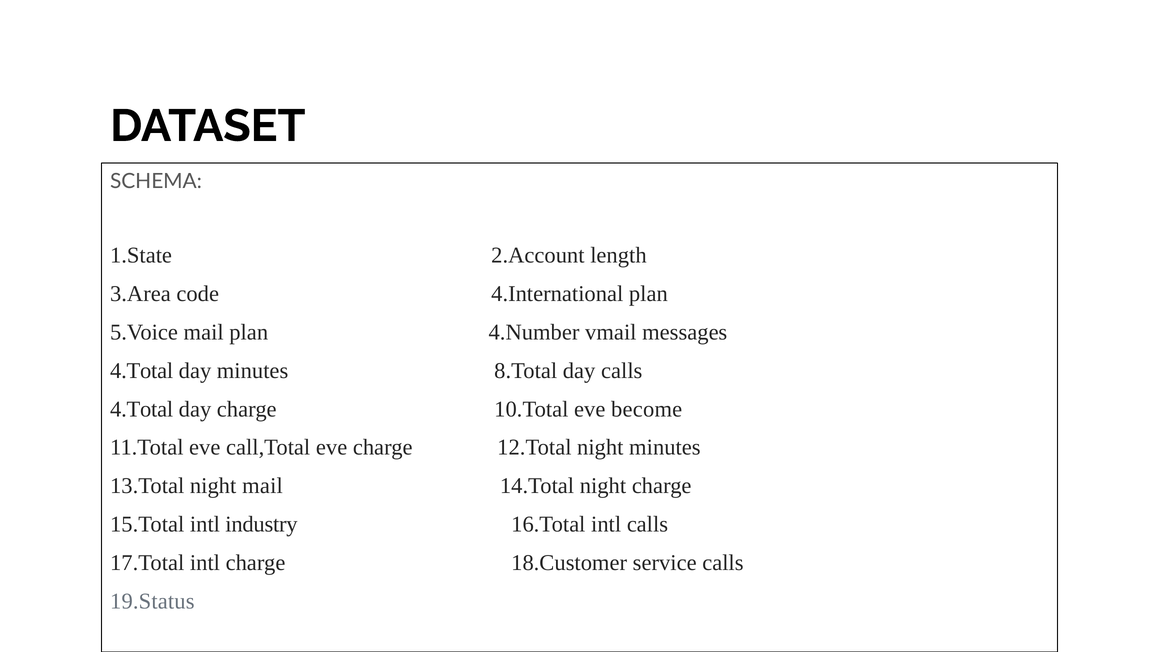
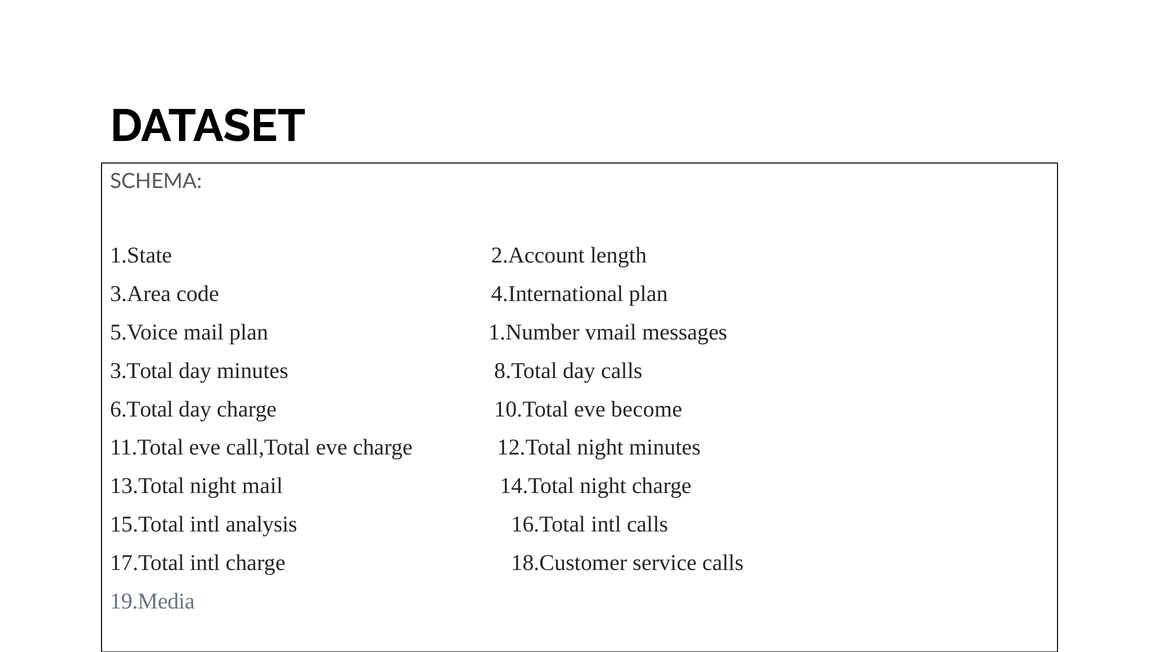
4.Number: 4.Number -> 1.Number
4.Total at (142, 371): 4.Total -> 3.Total
4.Total at (142, 409): 4.Total -> 6.Total
industry: industry -> analysis
19.Status: 19.Status -> 19.Media
